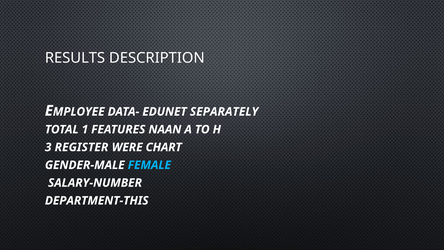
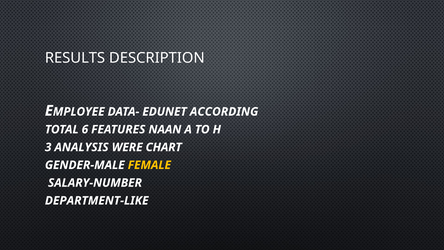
SEPARATELY: SEPARATELY -> ACCORDING
1: 1 -> 6
REGISTER: REGISTER -> ANALYSIS
FEMALE colour: light blue -> yellow
DEPARTMENT-THIS: DEPARTMENT-THIS -> DEPARTMENT-LIKE
